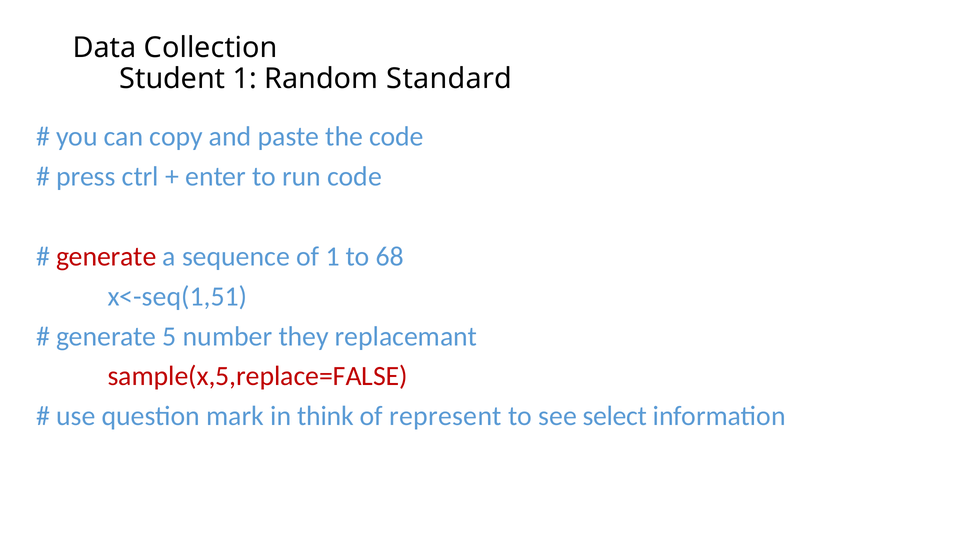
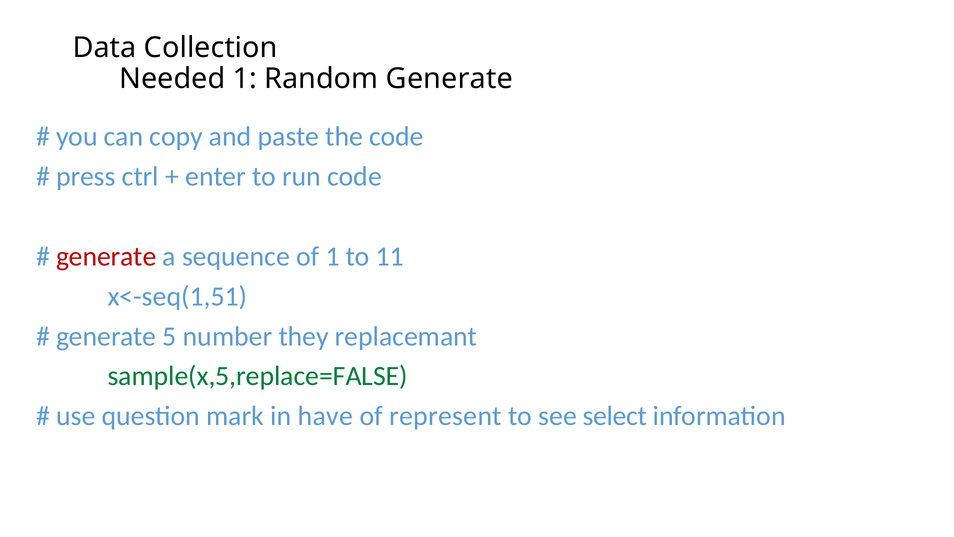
Student: Student -> Needed
Random Standard: Standard -> Generate
68: 68 -> 11
sample(x,5,replace=FALSE colour: red -> green
think: think -> have
